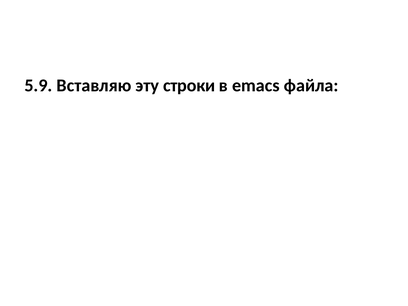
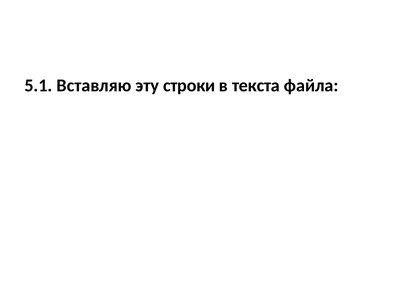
5.9: 5.9 -> 5.1
emacs: emacs -> текста
